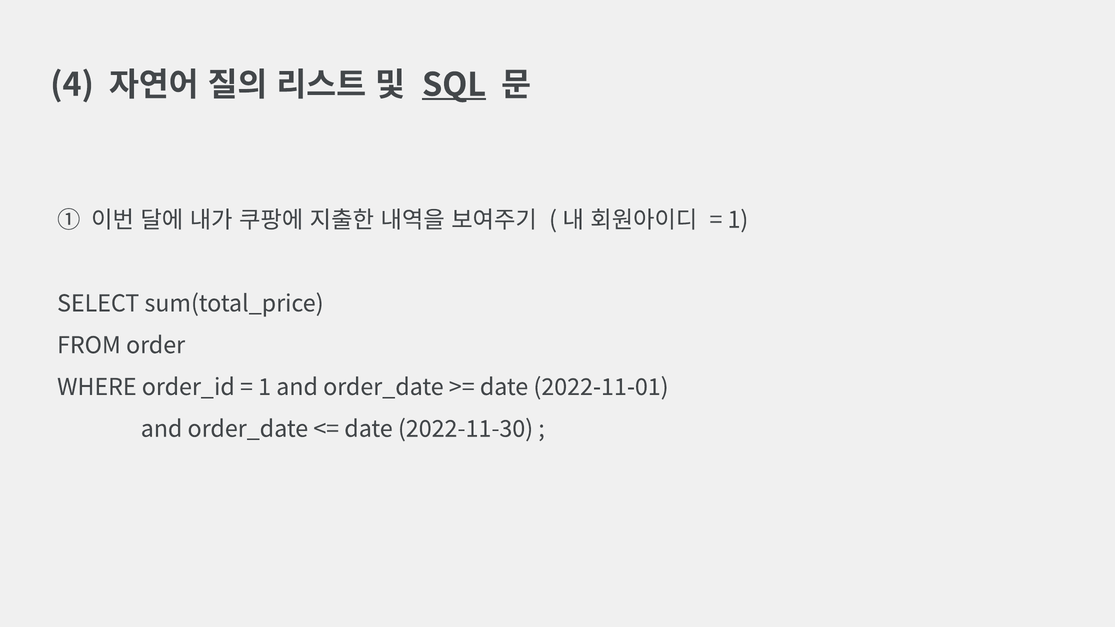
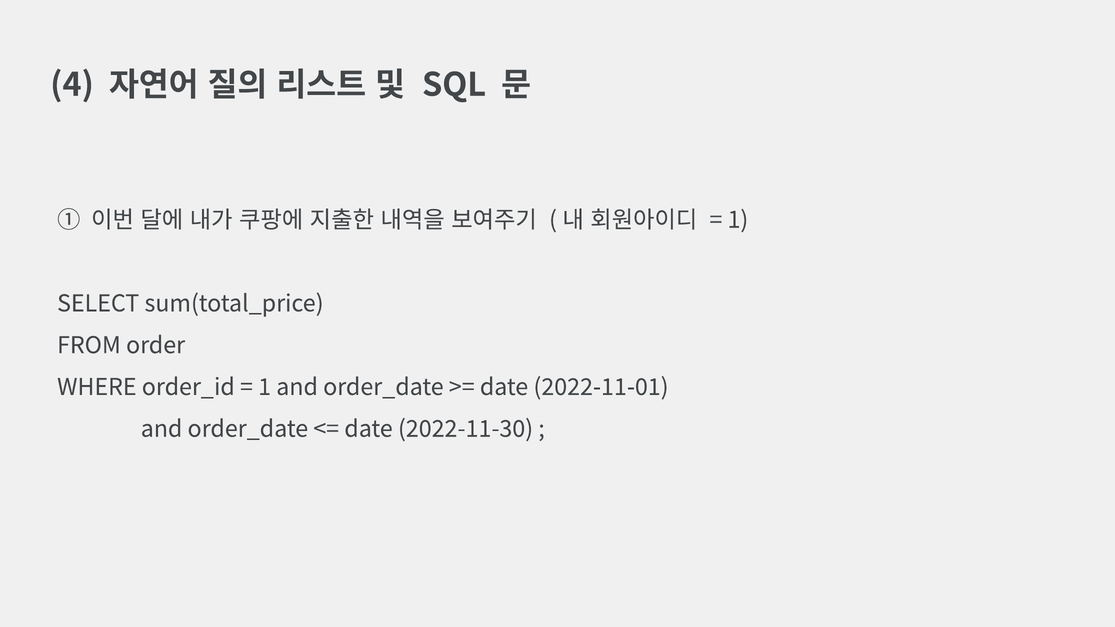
SQL underline: present -> none
